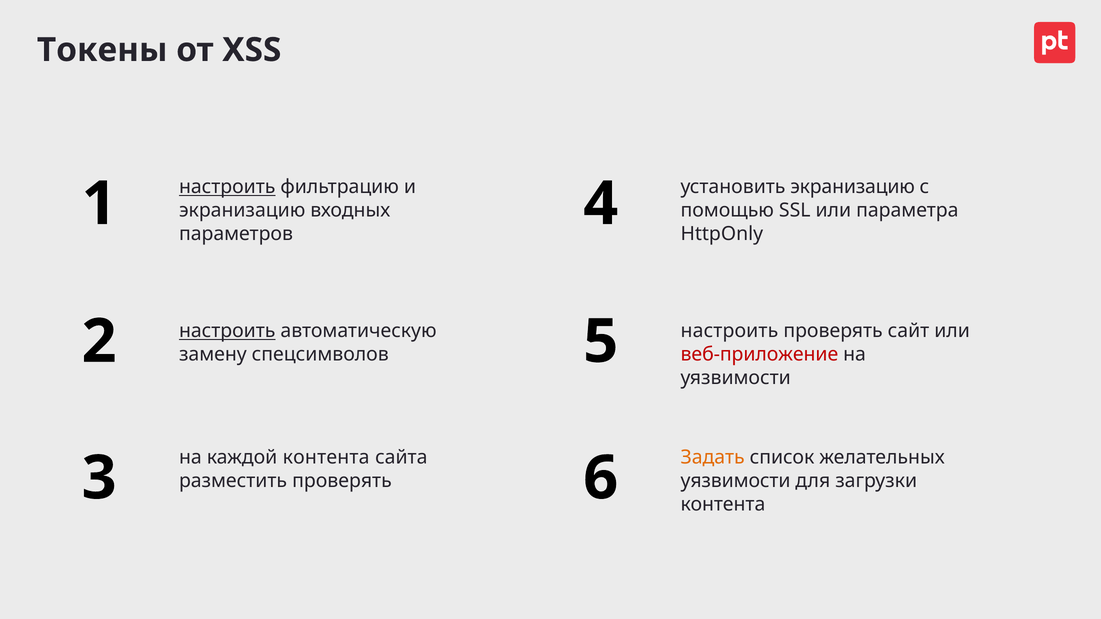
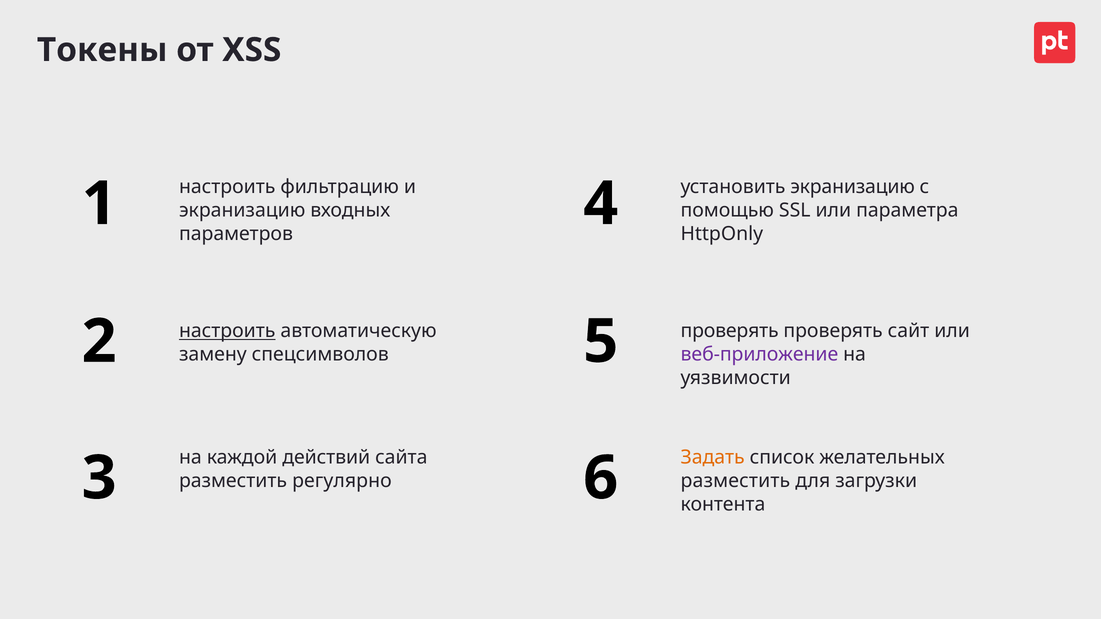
настроить at (227, 187) underline: present -> none
настроить at (729, 331): настроить -> проверять
веб-приложение colour: red -> purple
каждой контента: контента -> действий
разместить проверять: проверять -> регулярно
уязвимости at (736, 481): уязвимости -> разместить
